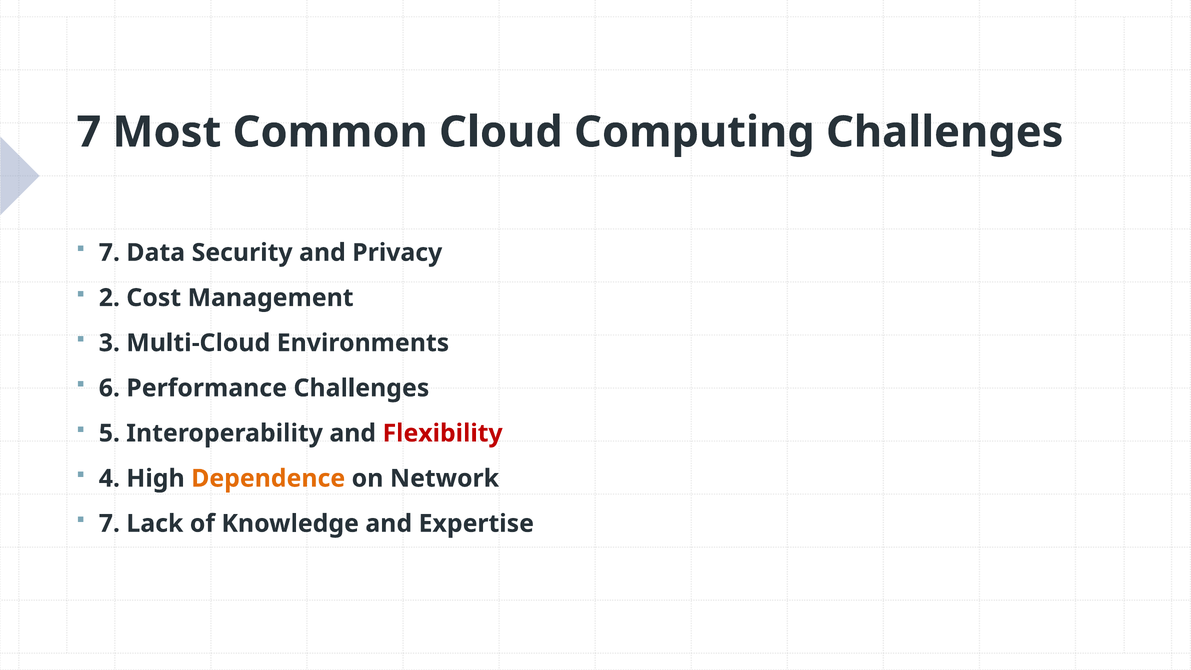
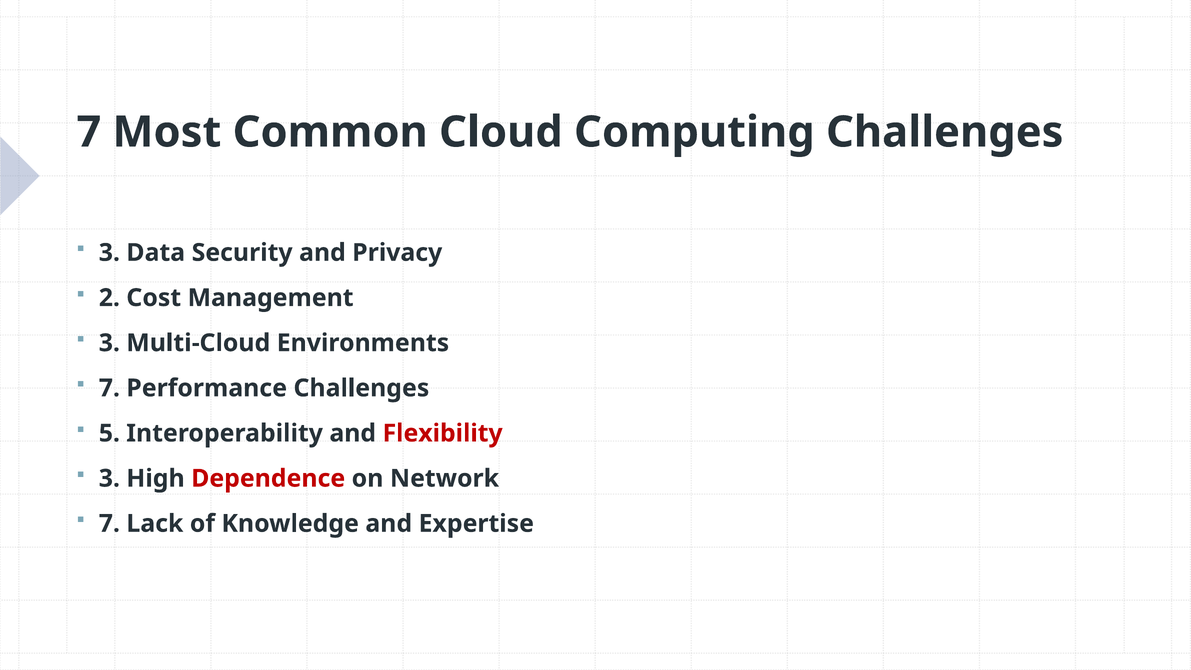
7 at (109, 253): 7 -> 3
6 at (109, 388): 6 -> 7
4 at (109, 478): 4 -> 3
Dependence colour: orange -> red
